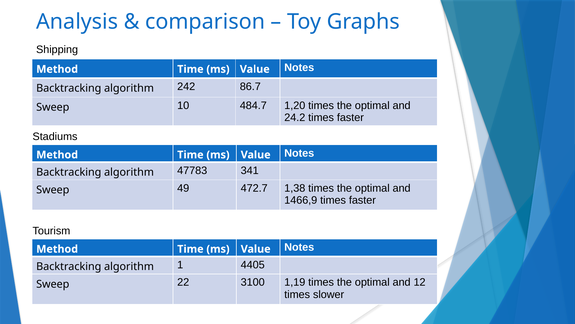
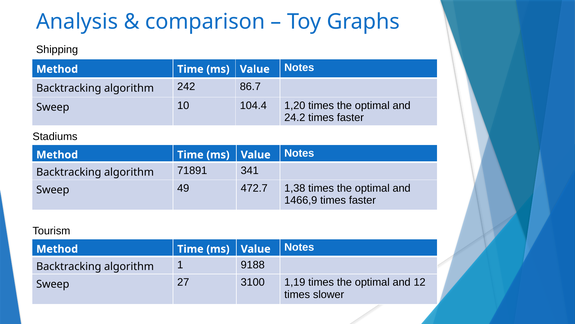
484.7: 484.7 -> 104.4
47783: 47783 -> 71891
4405: 4405 -> 9188
22: 22 -> 27
